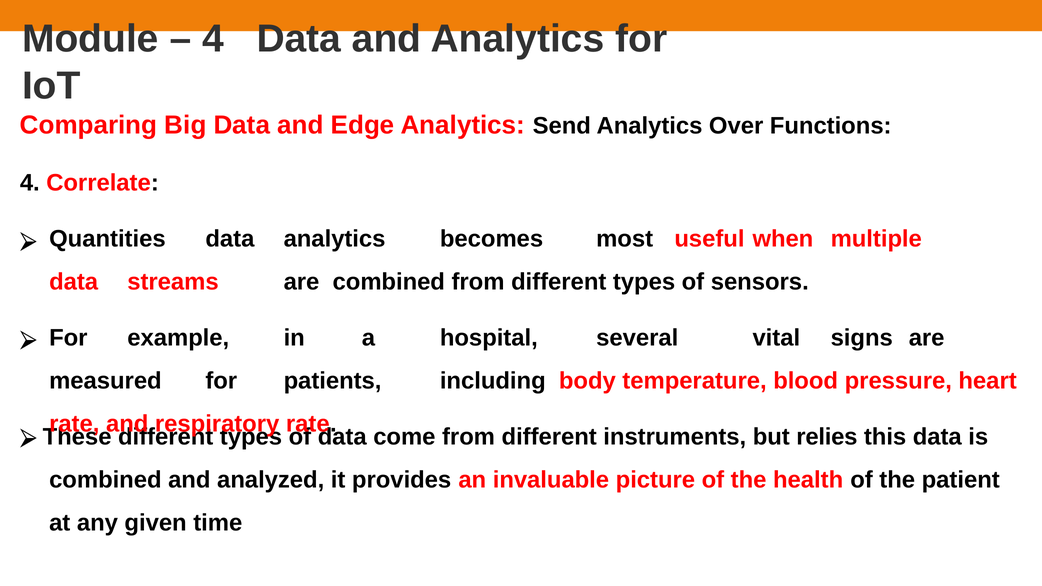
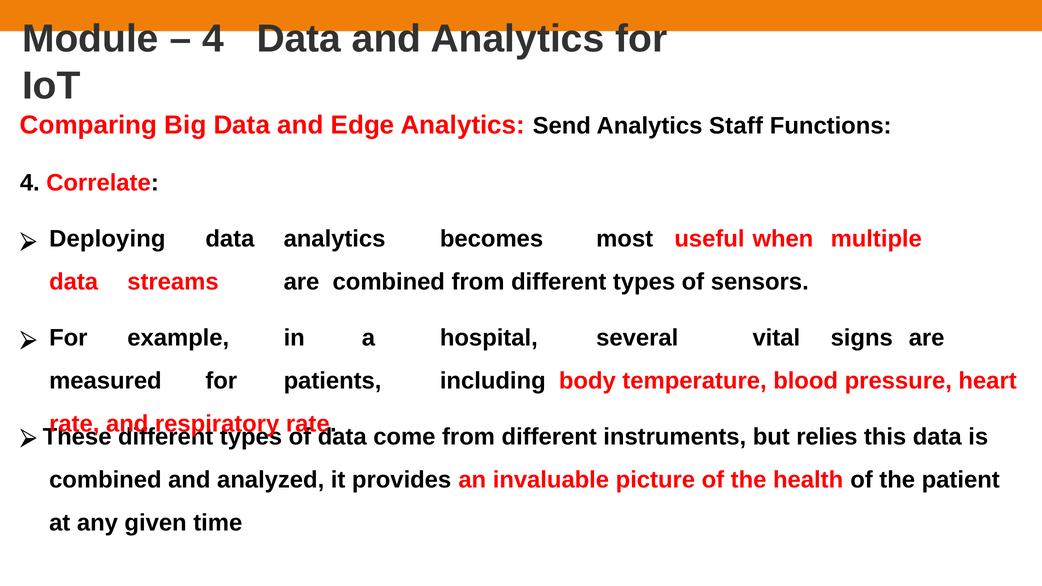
Over: Over -> Staff
Quantities: Quantities -> Deploying
